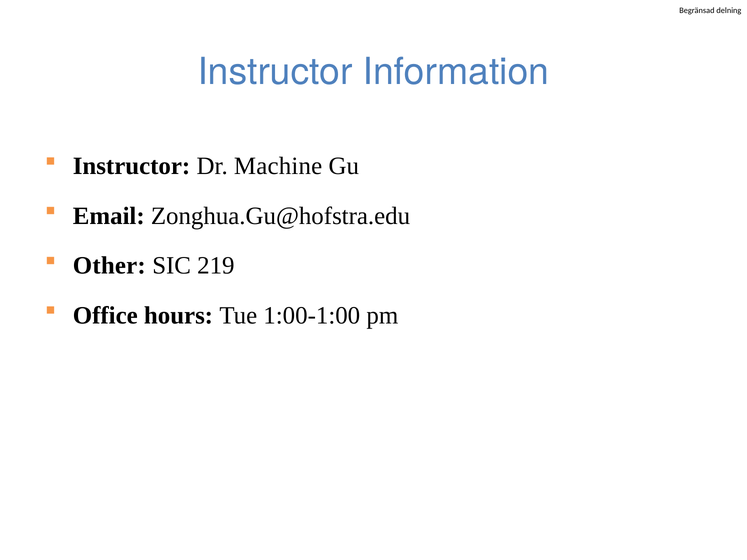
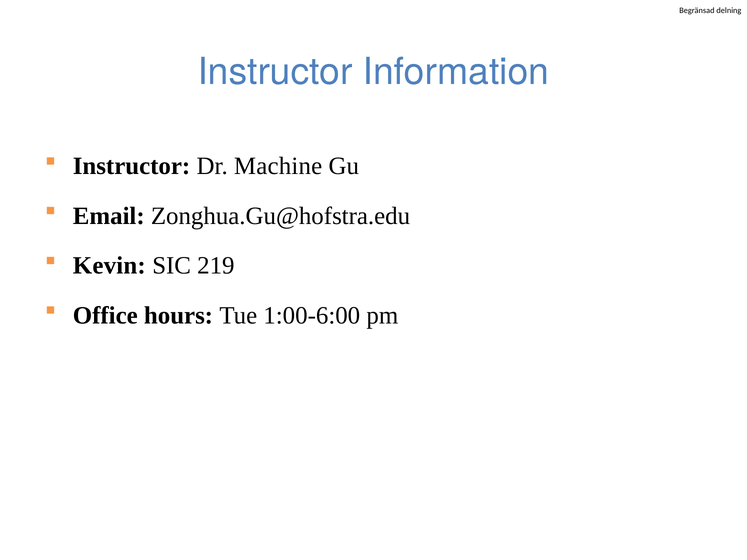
Other: Other -> Kevin
1:00-1:00: 1:00-1:00 -> 1:00-6:00
